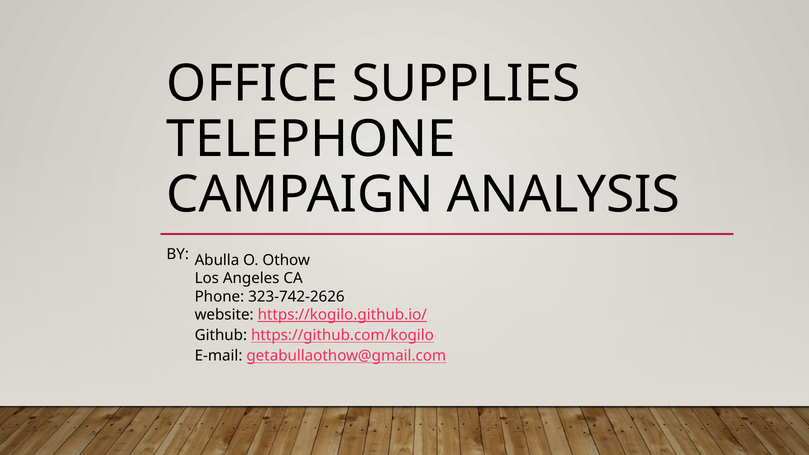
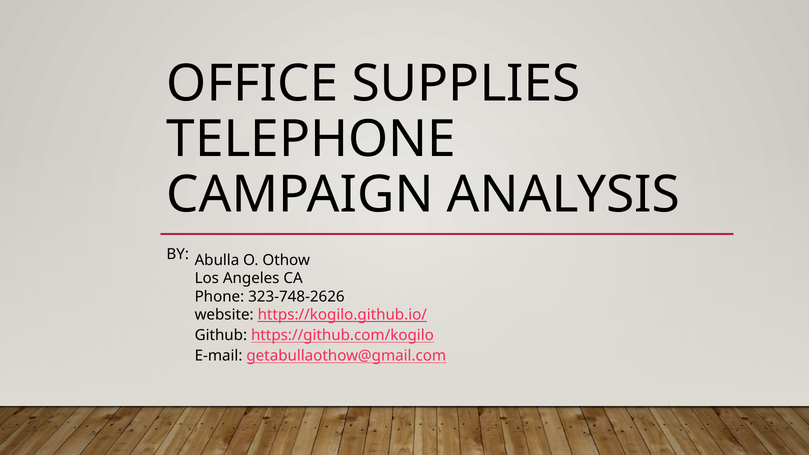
323-742-2626: 323-742-2626 -> 323-748-2626
